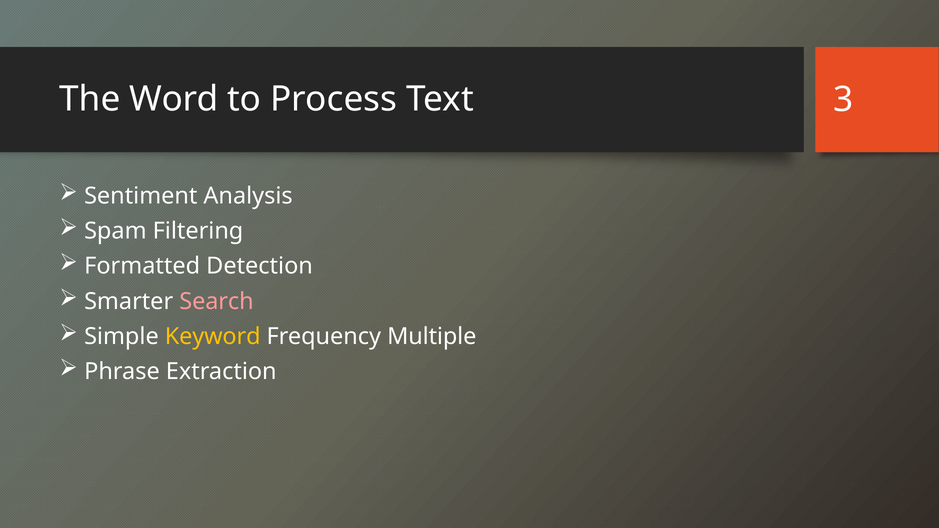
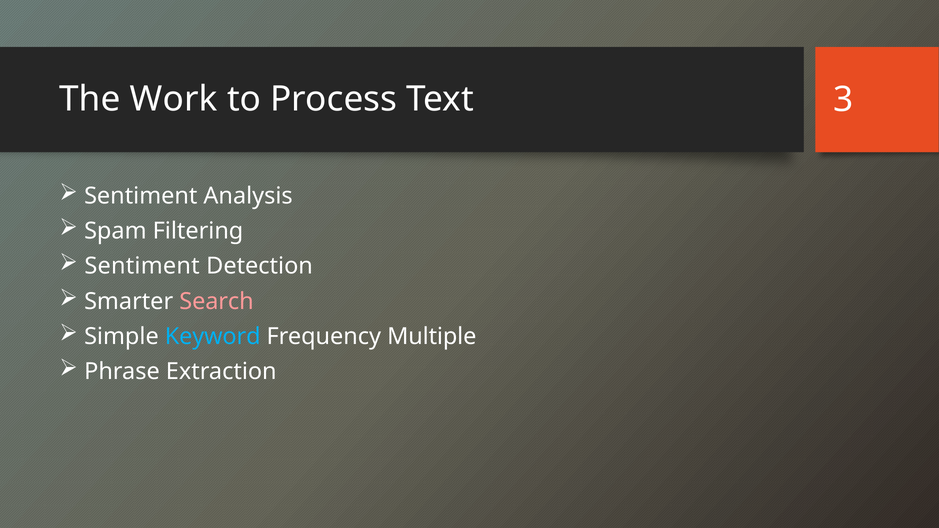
Word: Word -> Work
Formatted at (142, 266): Formatted -> Sentiment
Keyword colour: yellow -> light blue
